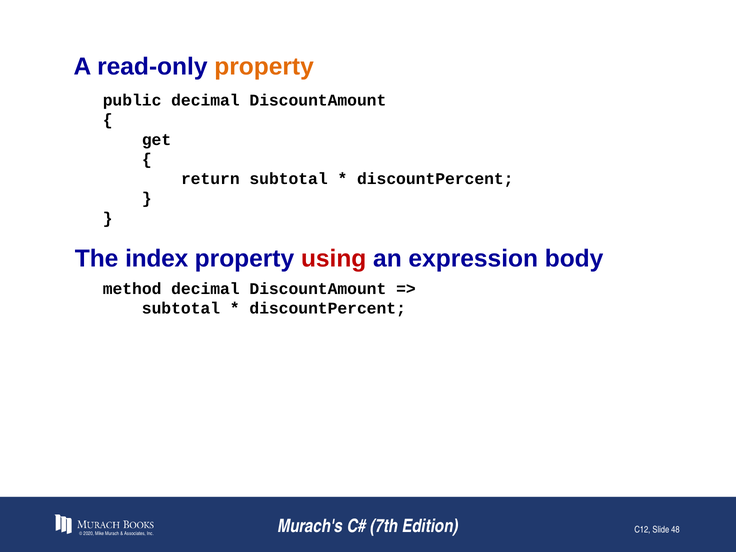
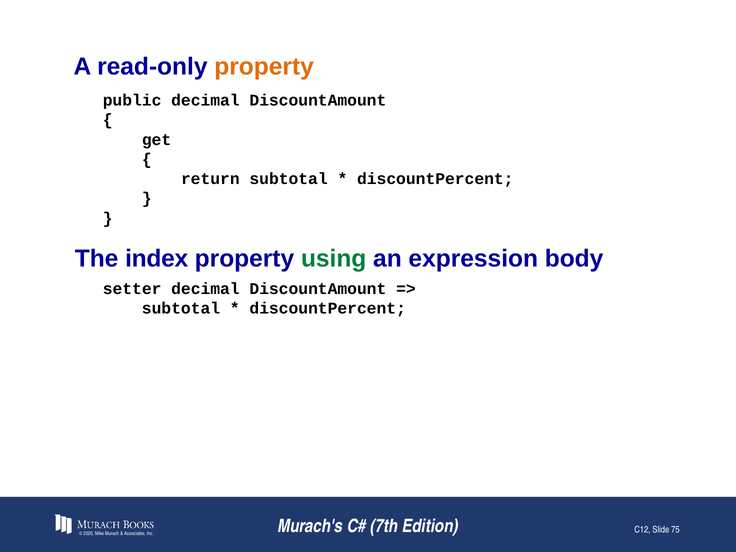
using colour: red -> green
method: method -> setter
48: 48 -> 75
